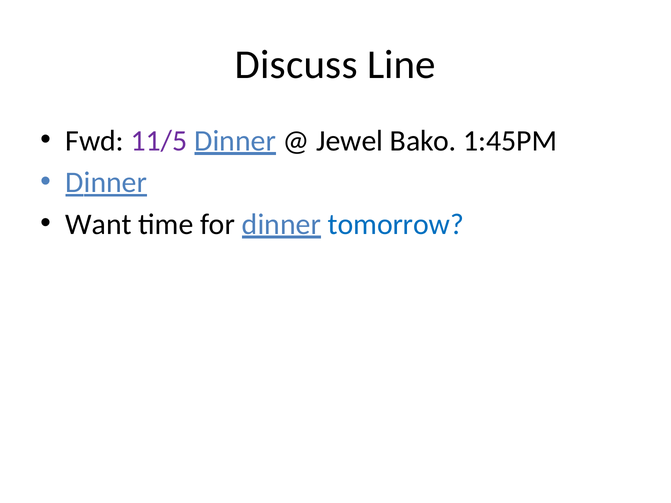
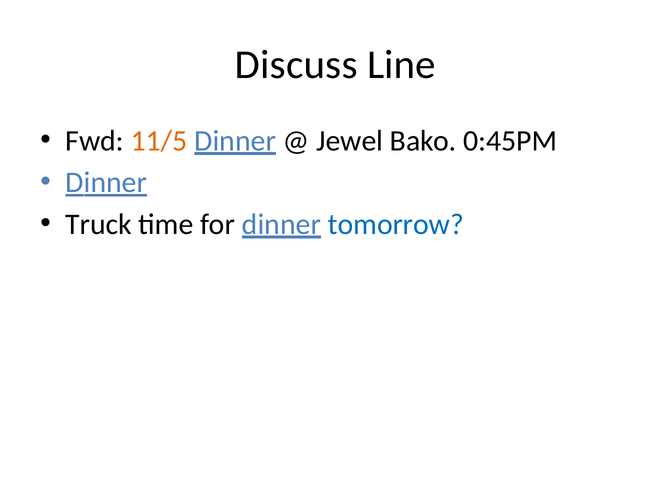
11/5 colour: purple -> orange
1:45PM: 1:45PM -> 0:45PM
Want: Want -> Truck
